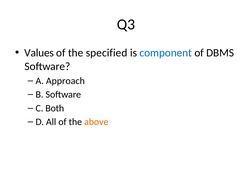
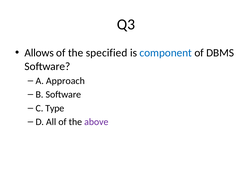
Values: Values -> Allows
Both: Both -> Type
above colour: orange -> purple
